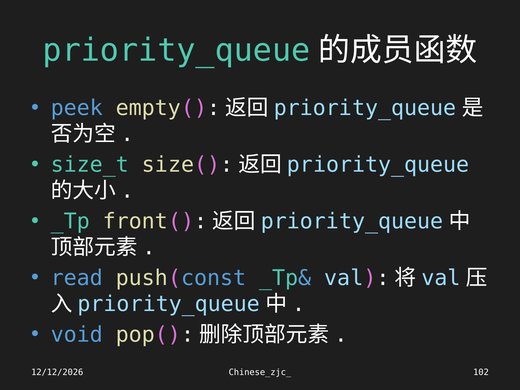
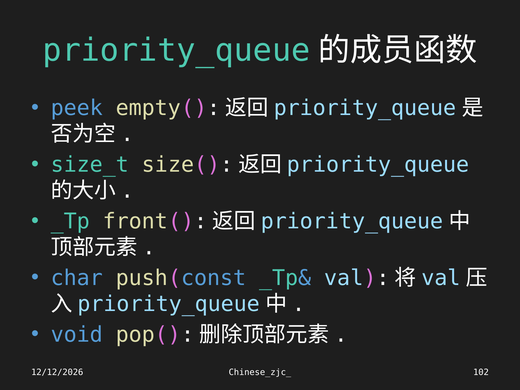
read: read -> char
